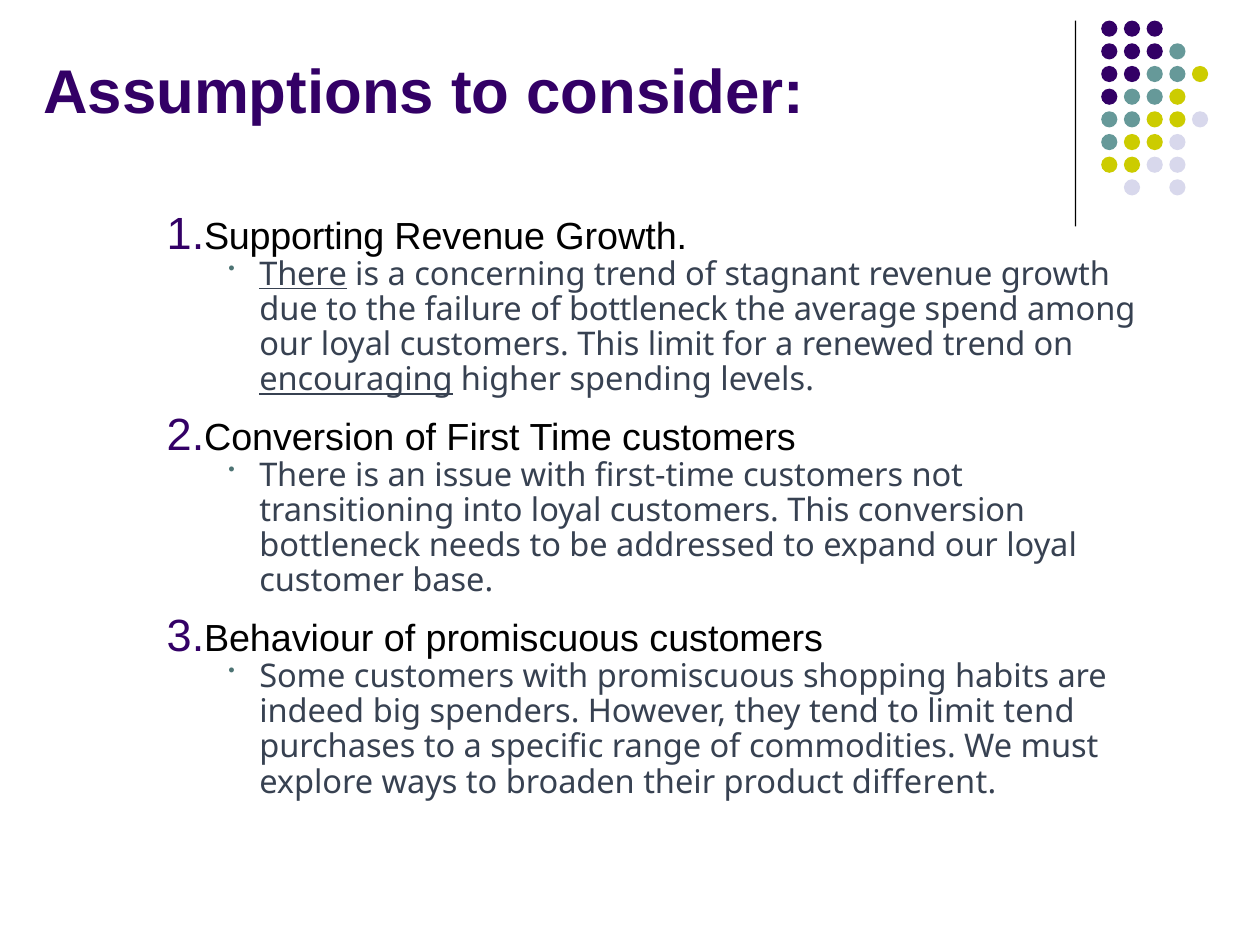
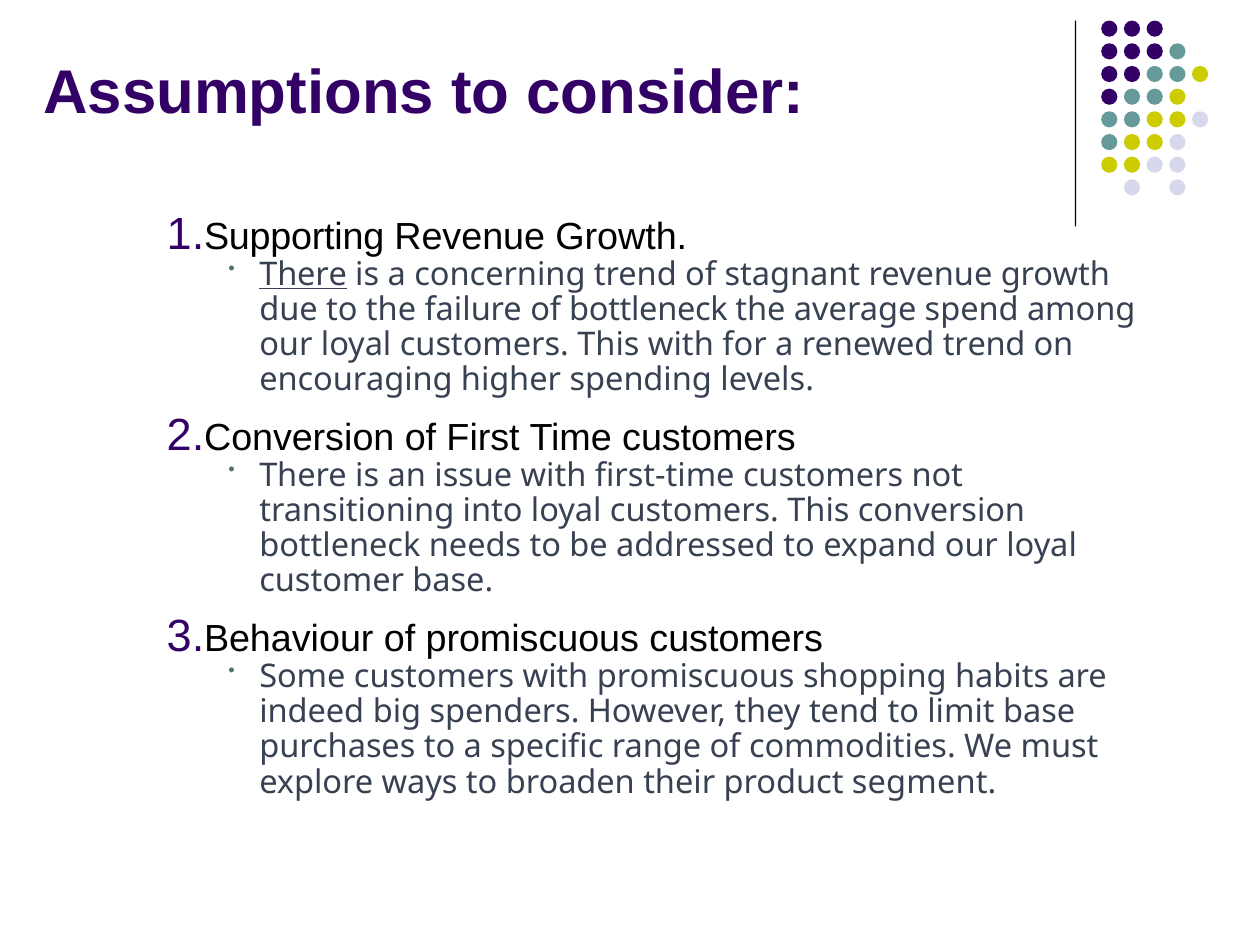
This limit: limit -> with
encouraging underline: present -> none
limit tend: tend -> base
different: different -> segment
